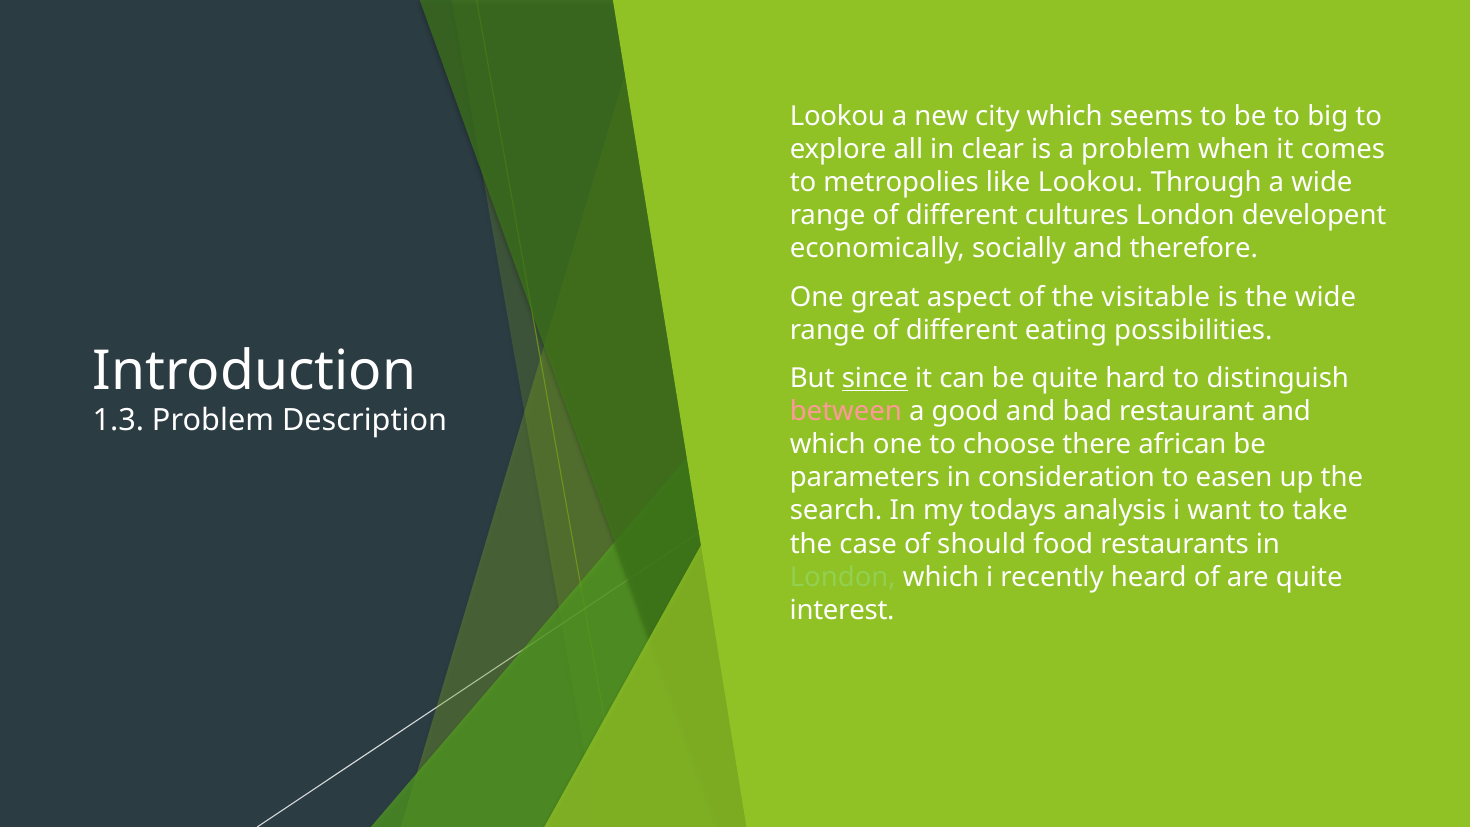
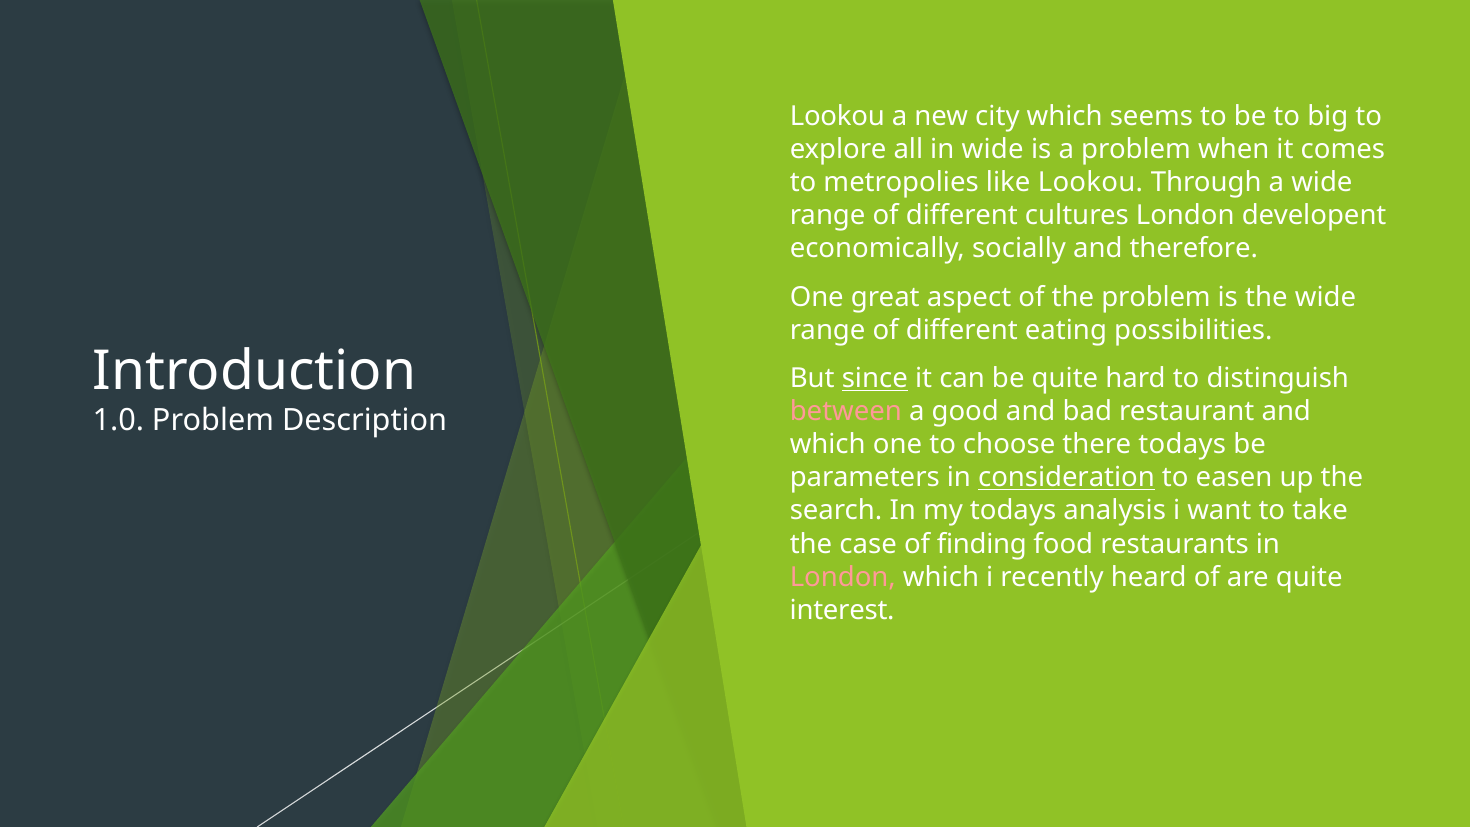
in clear: clear -> wide
the visitable: visitable -> problem
1.3: 1.3 -> 1.0
there african: african -> todays
consideration underline: none -> present
should: should -> finding
London at (843, 577) colour: light green -> pink
